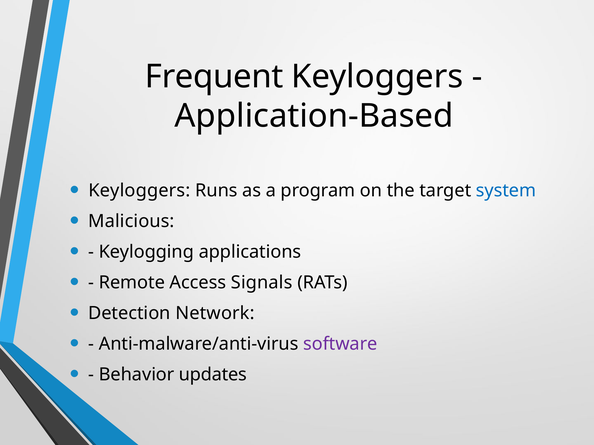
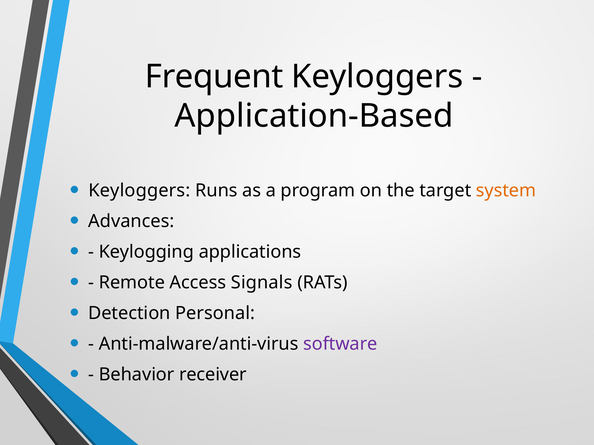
system colour: blue -> orange
Malicious: Malicious -> Advances
Network: Network -> Personal
updates: updates -> receiver
